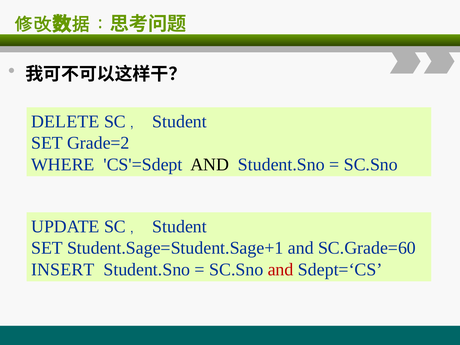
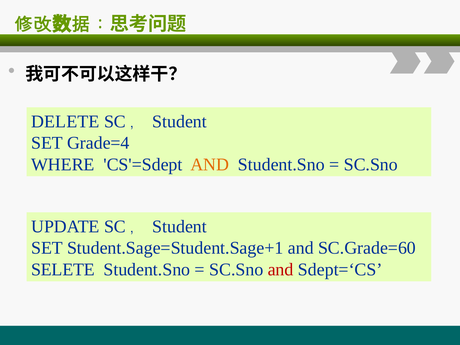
Grade=2: Grade=2 -> Grade=4
AND at (210, 164) colour: black -> orange
INSERT: INSERT -> SELETE
